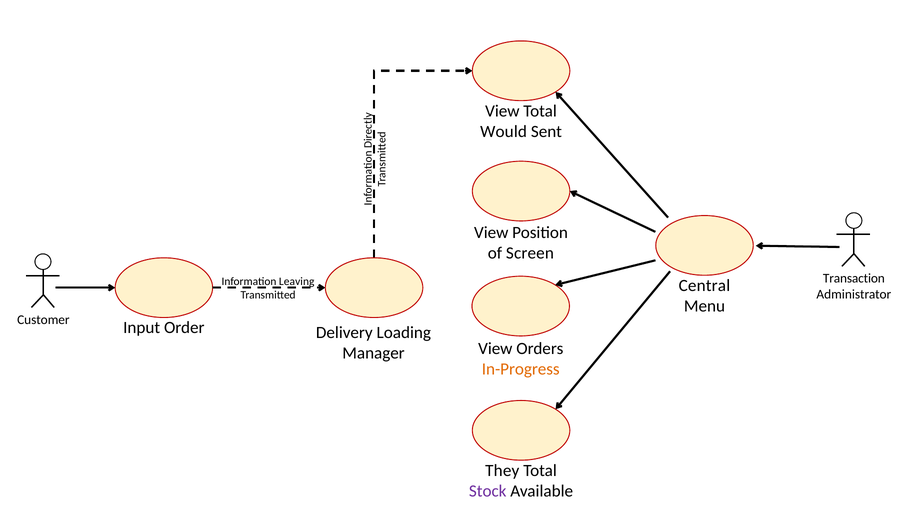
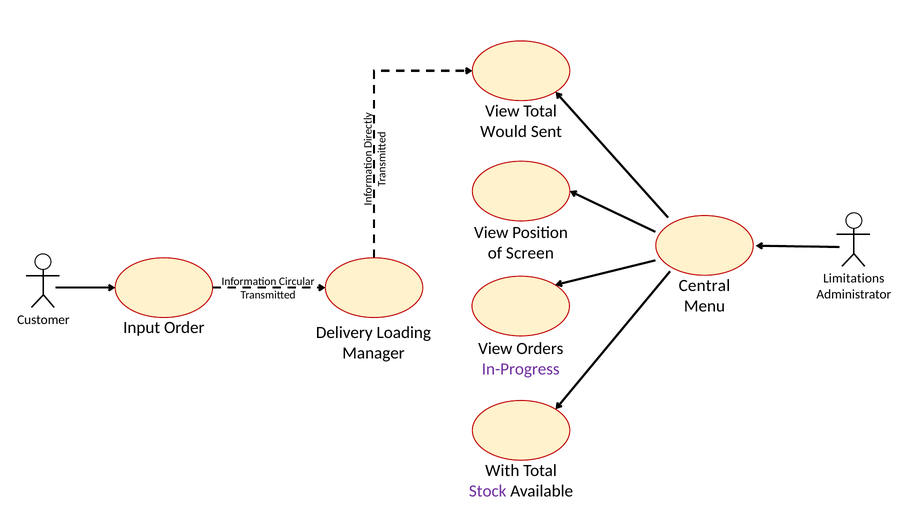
Transaction: Transaction -> Limitations
Leaving: Leaving -> Circular
In-Progress colour: orange -> purple
They: They -> With
